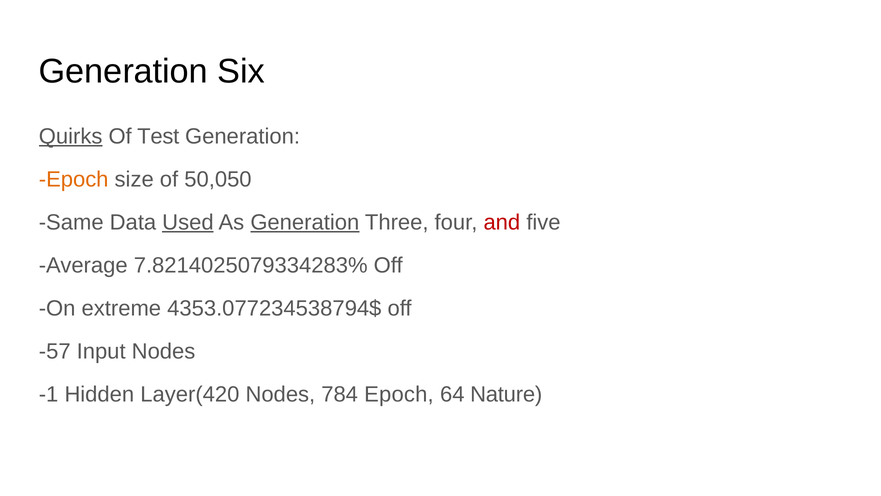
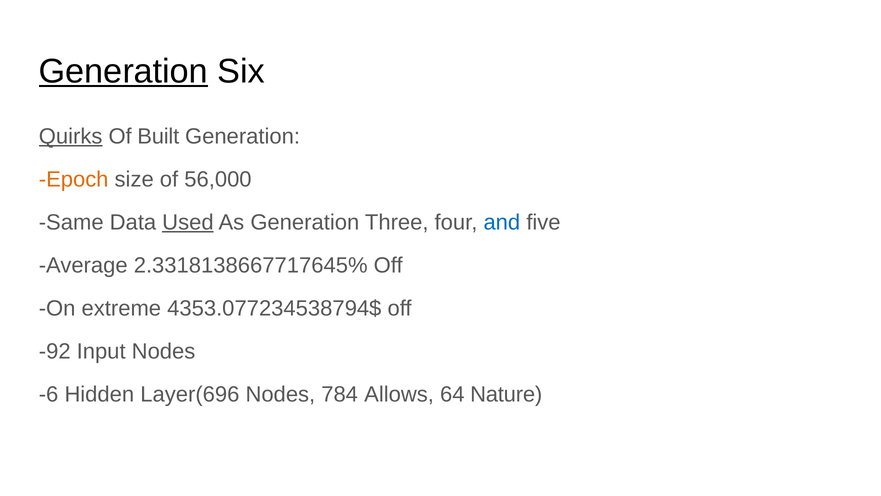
Generation at (123, 71) underline: none -> present
Test: Test -> Built
50,050: 50,050 -> 56,000
Generation at (305, 222) underline: present -> none
and colour: red -> blue
7.8214025079334283%: 7.8214025079334283% -> 2.3318138667717645%
-57: -57 -> -92
-1: -1 -> -6
Layer(420: Layer(420 -> Layer(696
784 Epoch: Epoch -> Allows
